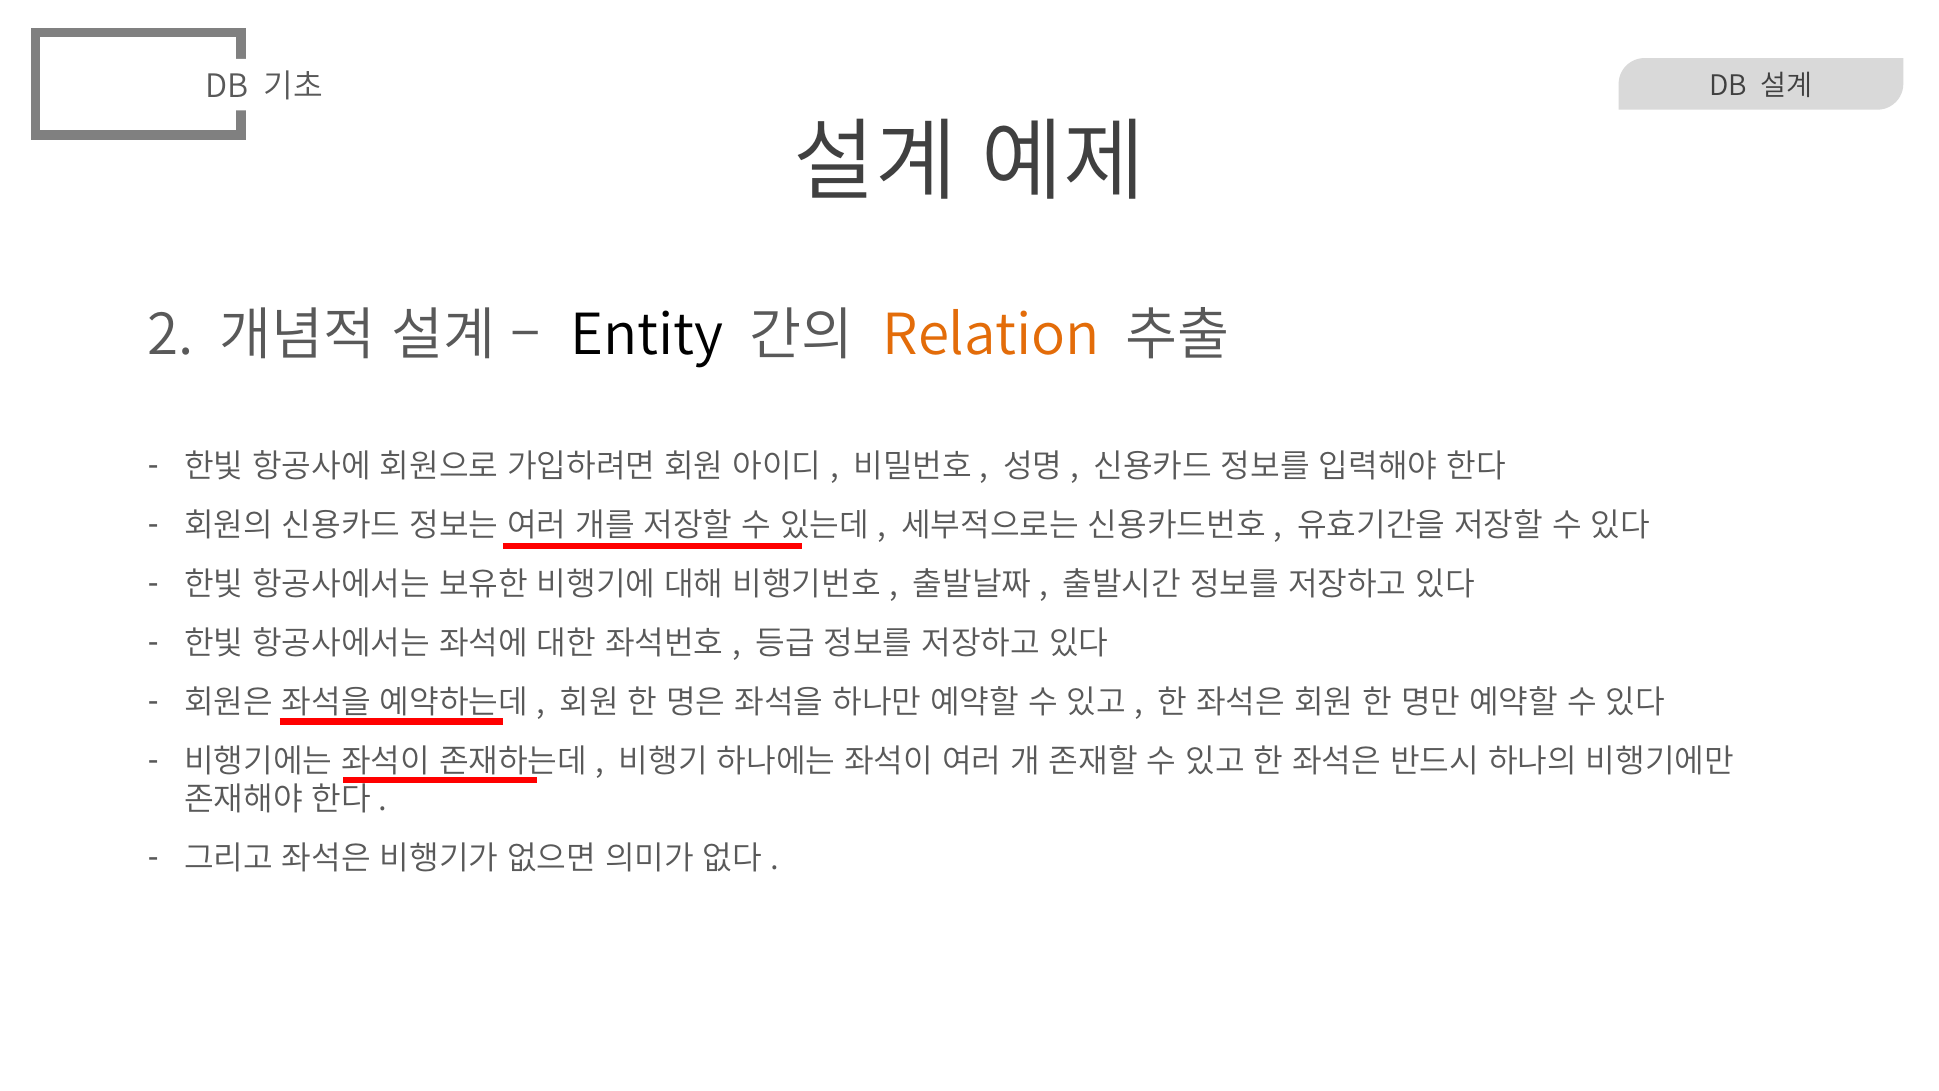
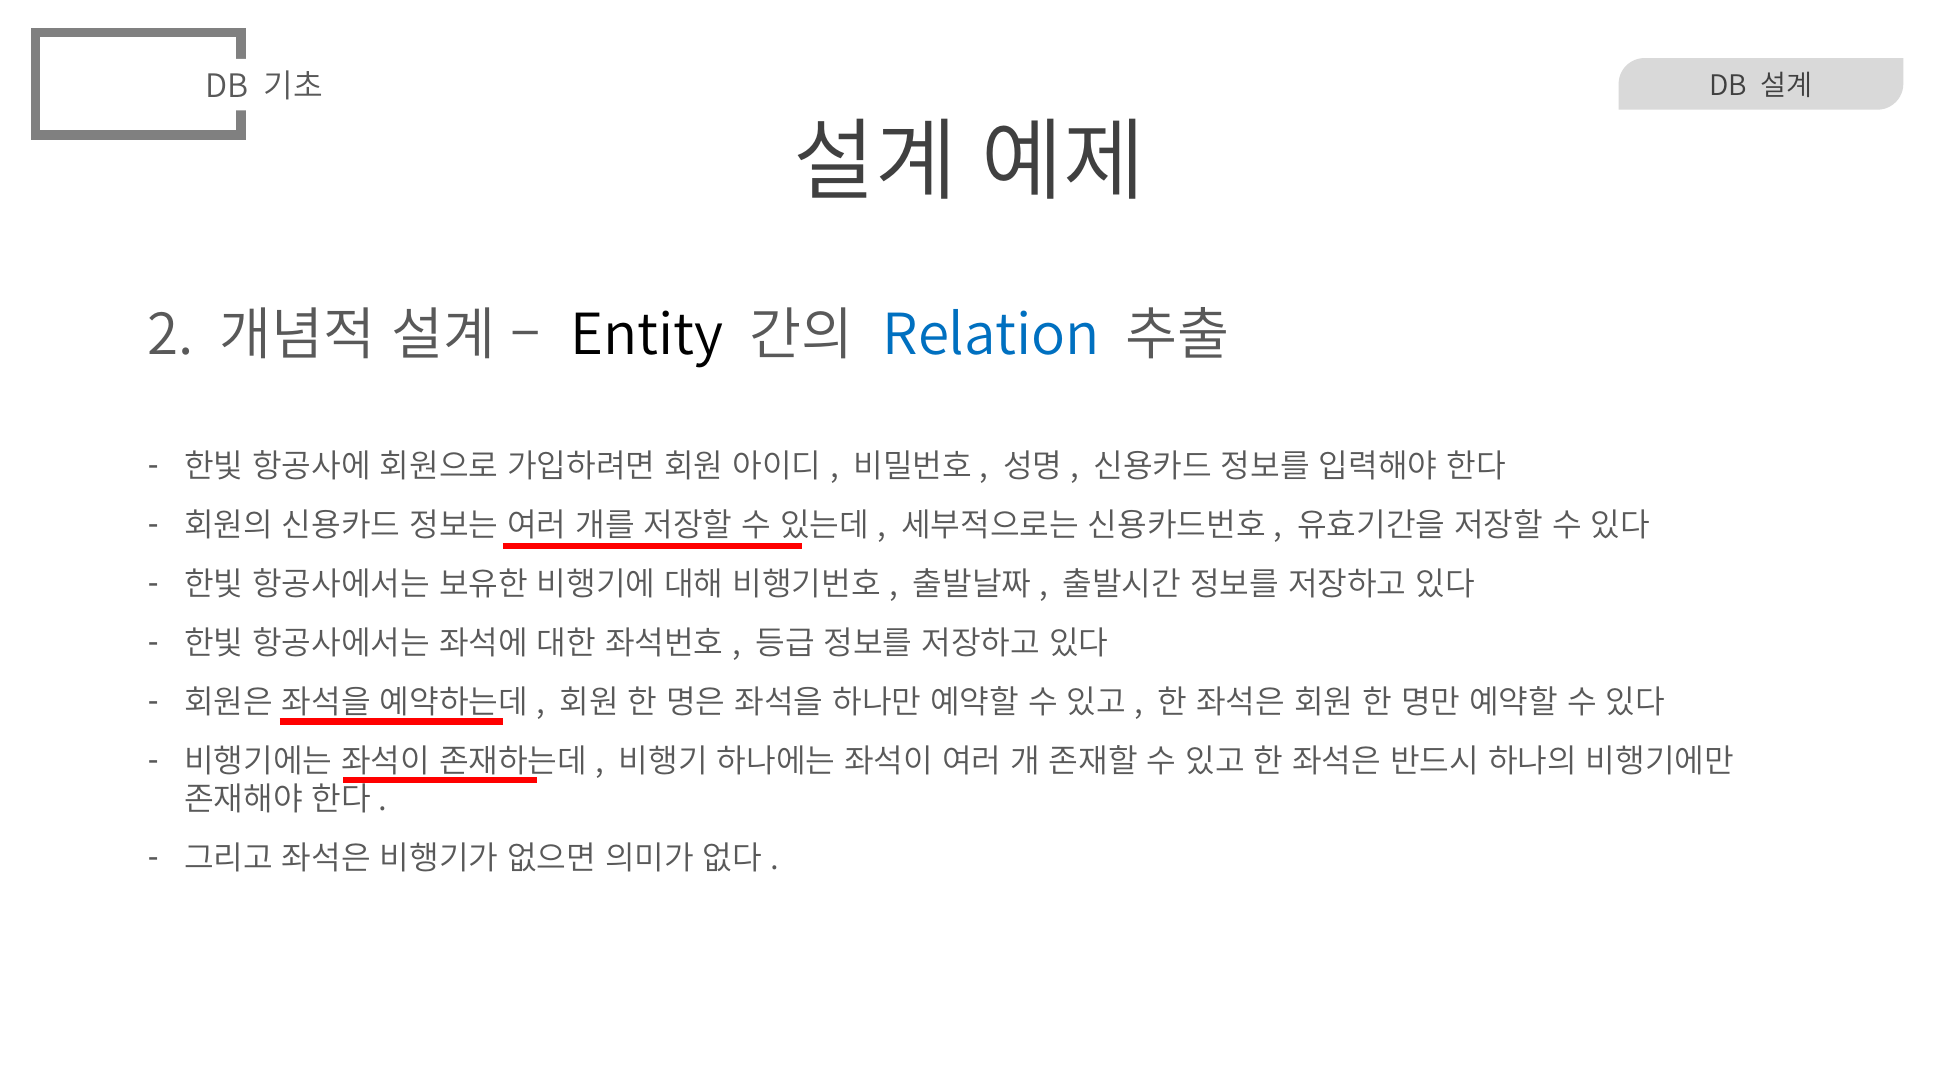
Relation colour: orange -> blue
